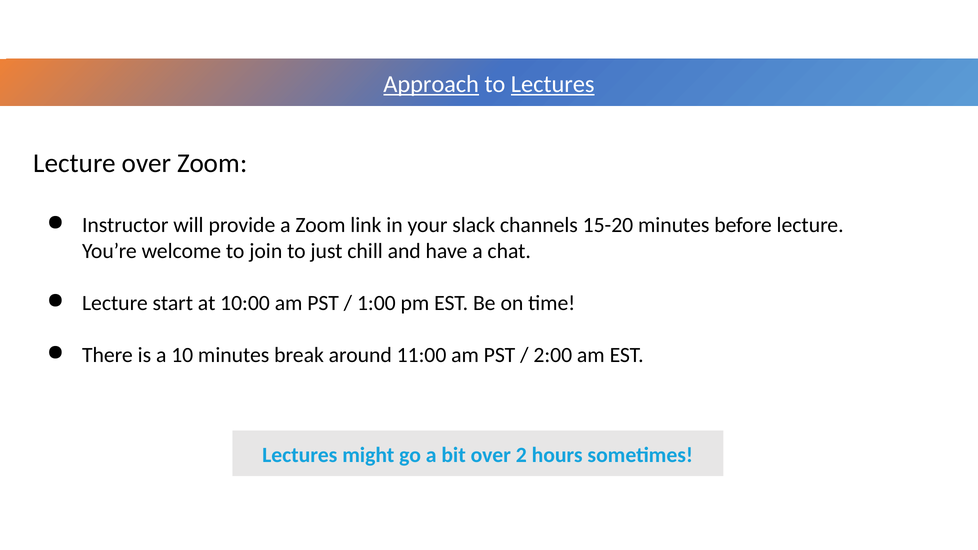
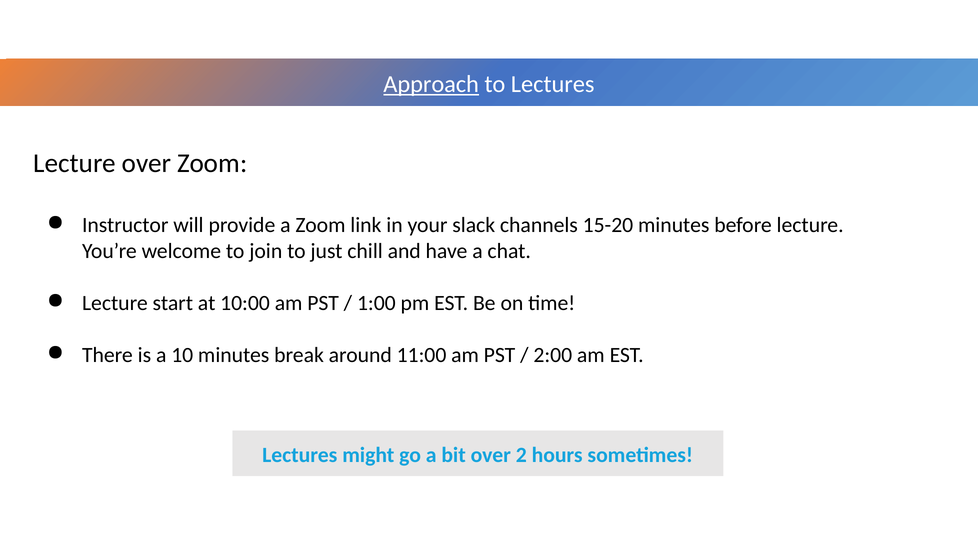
Lectures at (553, 84) underline: present -> none
